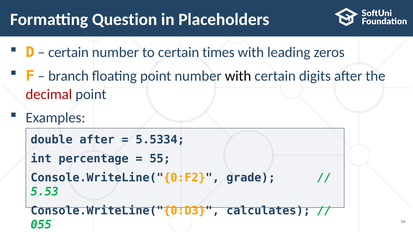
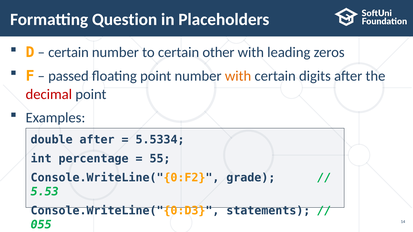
times: times -> other
branch: branch -> passed
with at (238, 76) colour: black -> orange
calculates: calculates -> statements
